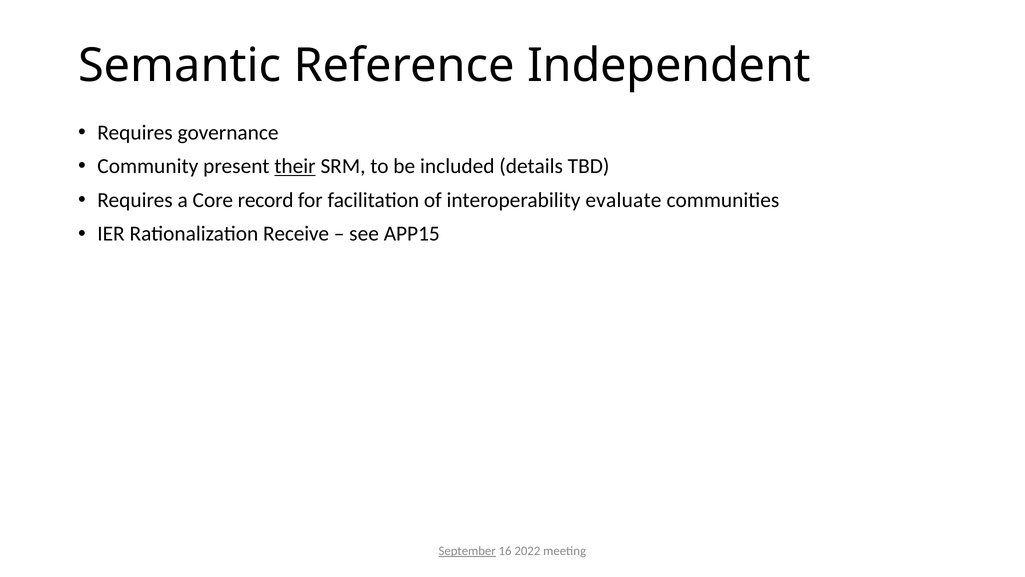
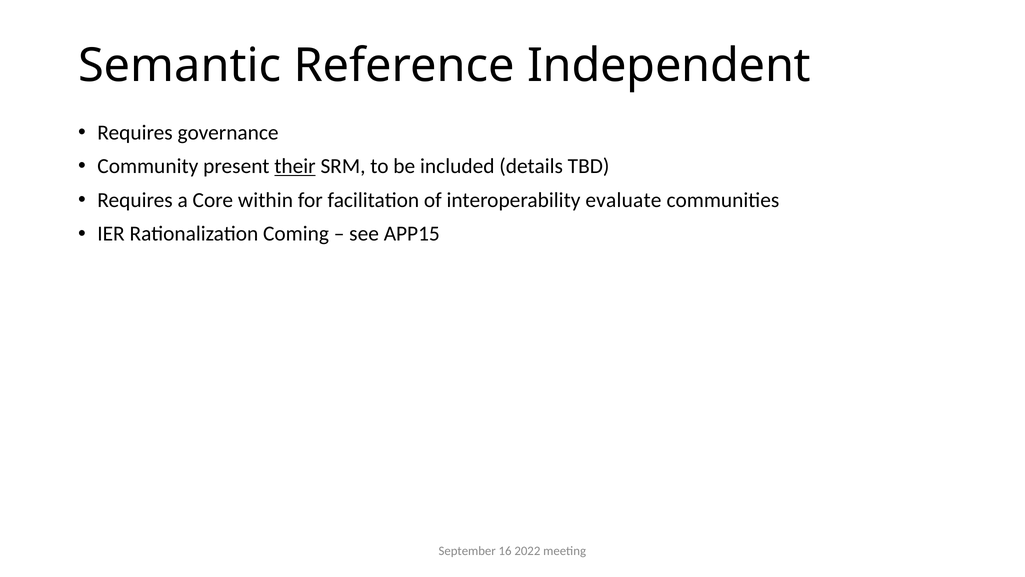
record: record -> within
Receive: Receive -> Coming
September underline: present -> none
